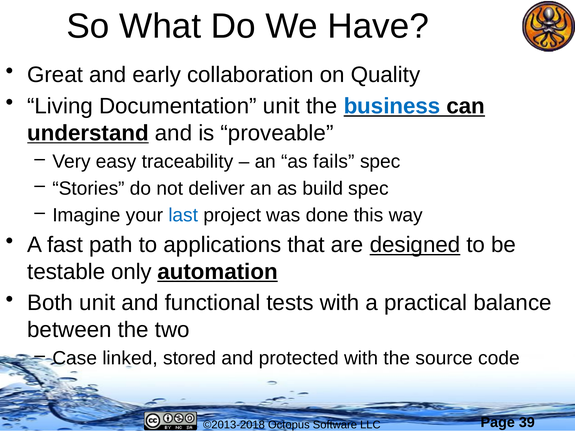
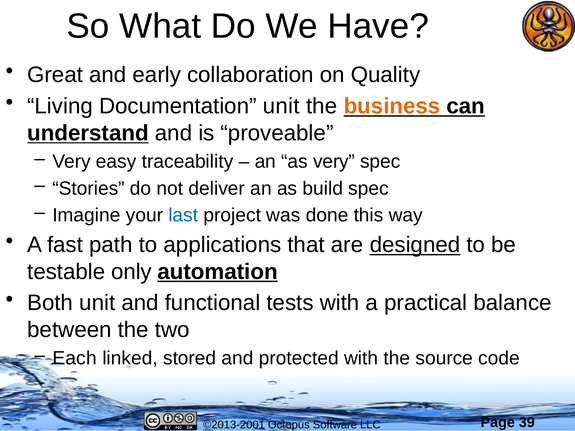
business colour: blue -> orange
as fails: fails -> very
Case: Case -> Each
©2013-2018: ©2013-2018 -> ©2013-2001
